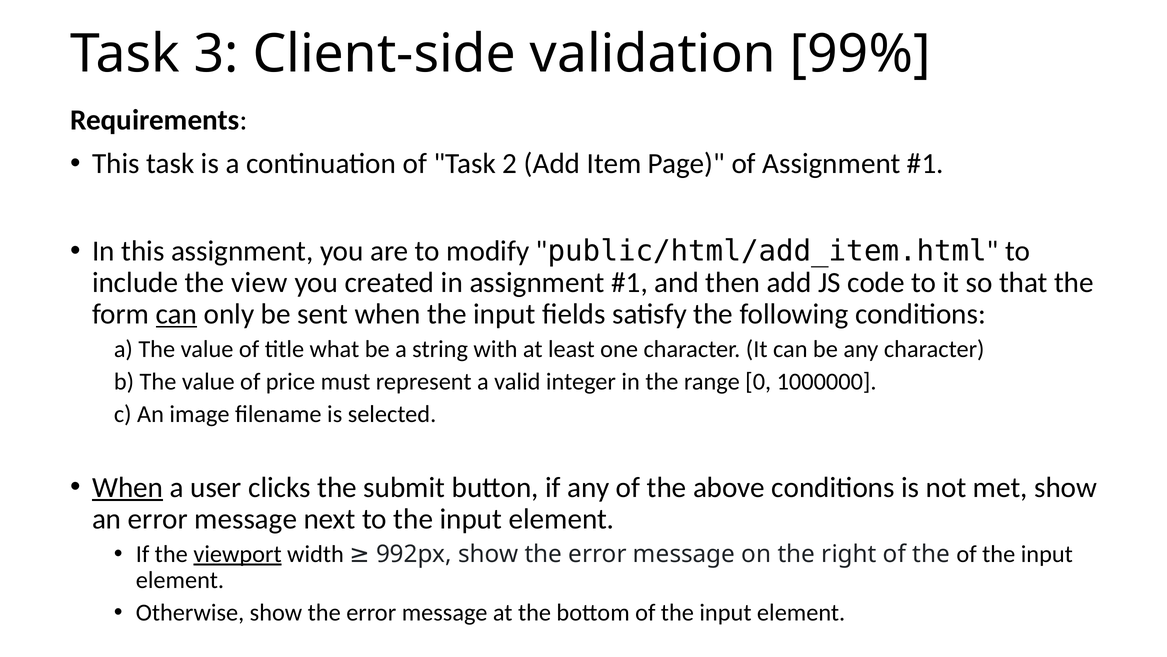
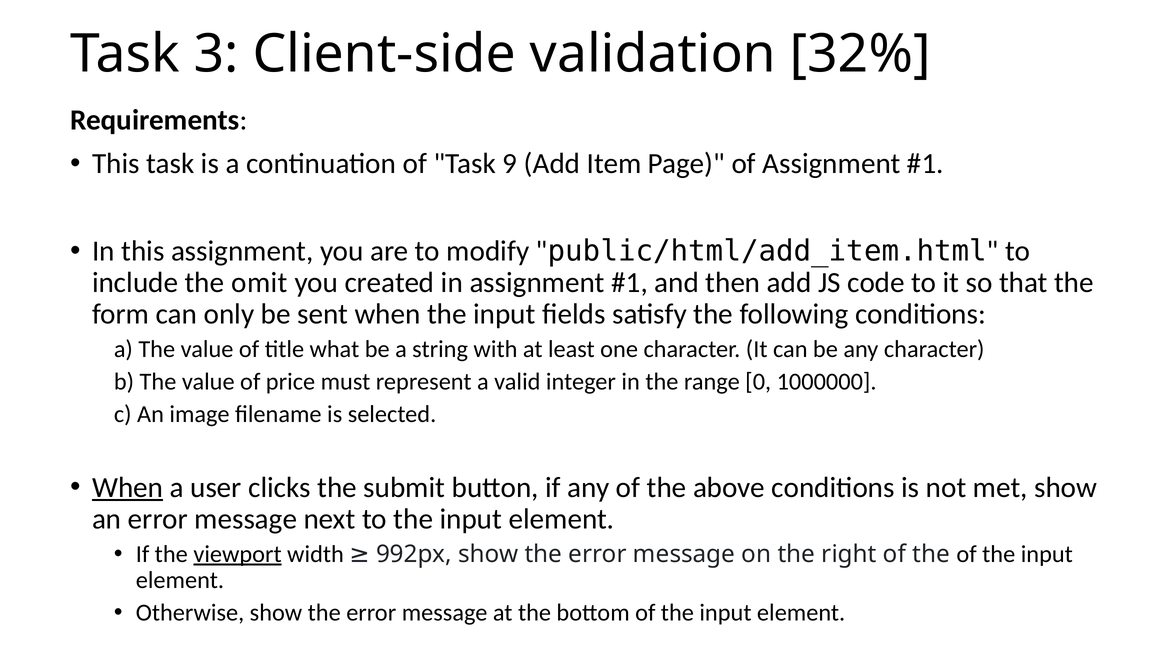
99%: 99% -> 32%
2: 2 -> 9
view: view -> omit
can at (176, 314) underline: present -> none
